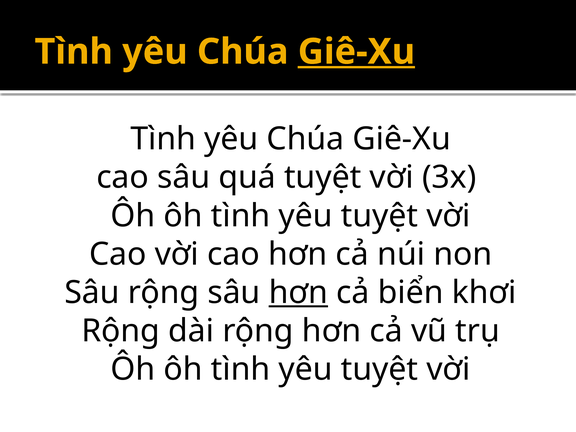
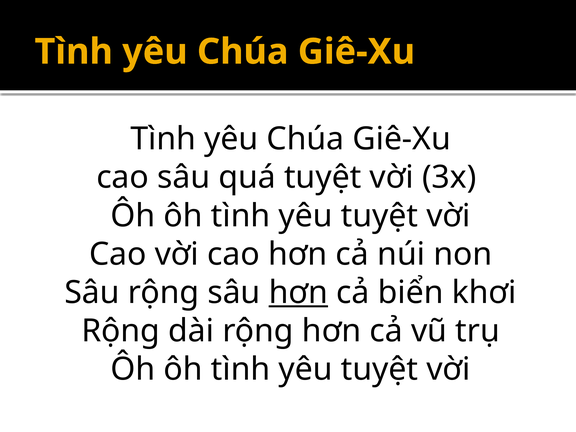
Giê-Xu at (356, 52) underline: present -> none
